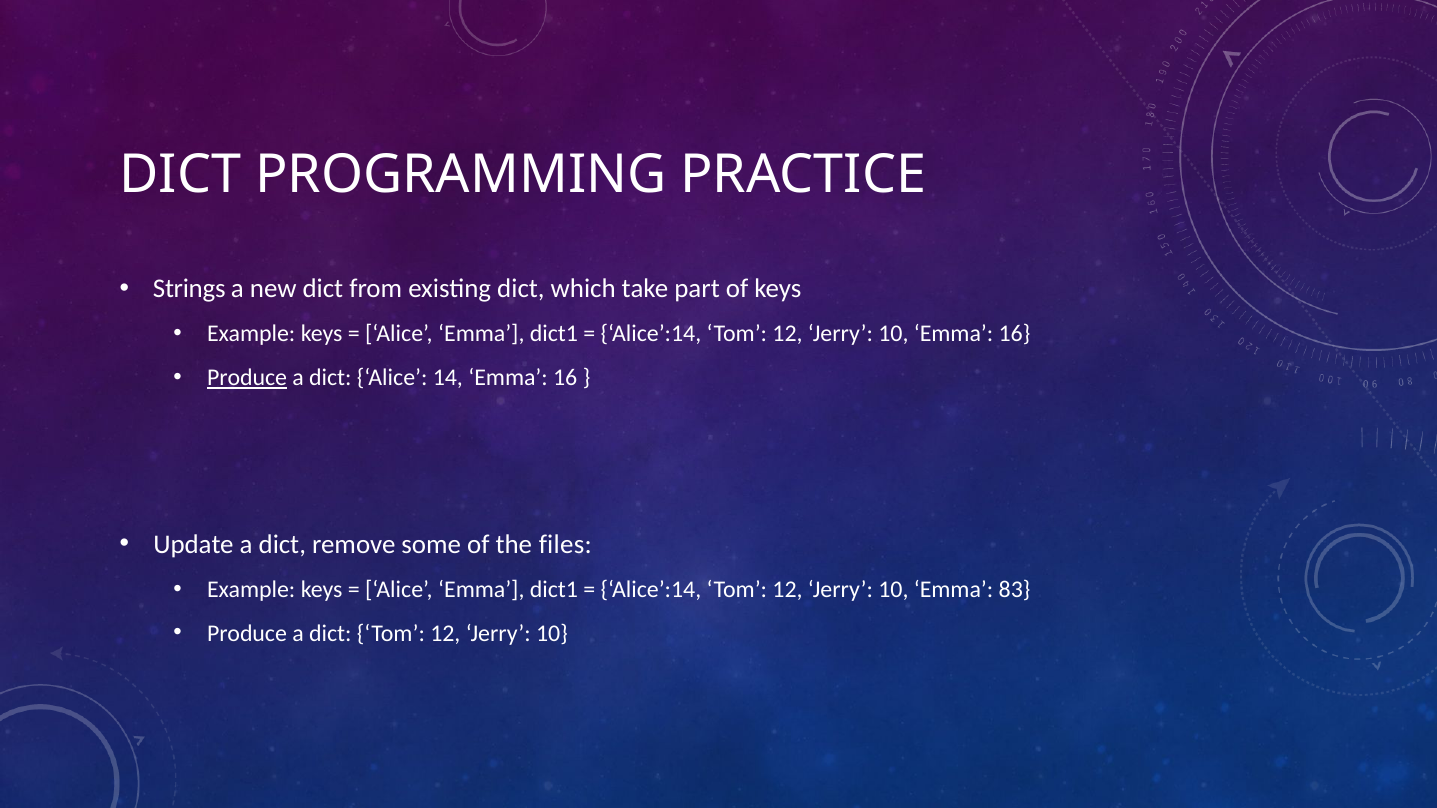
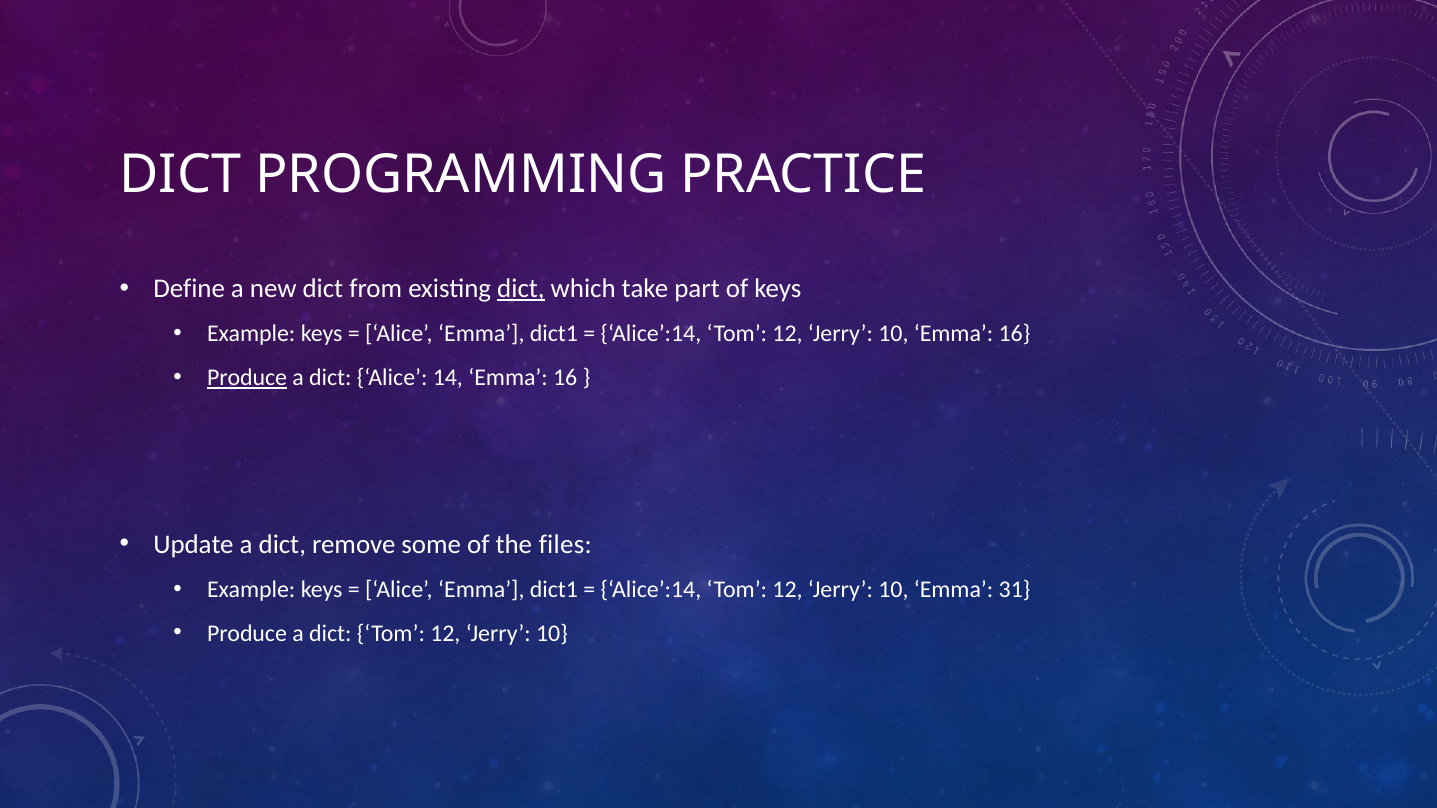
Strings: Strings -> Define
dict at (521, 289) underline: none -> present
83: 83 -> 31
